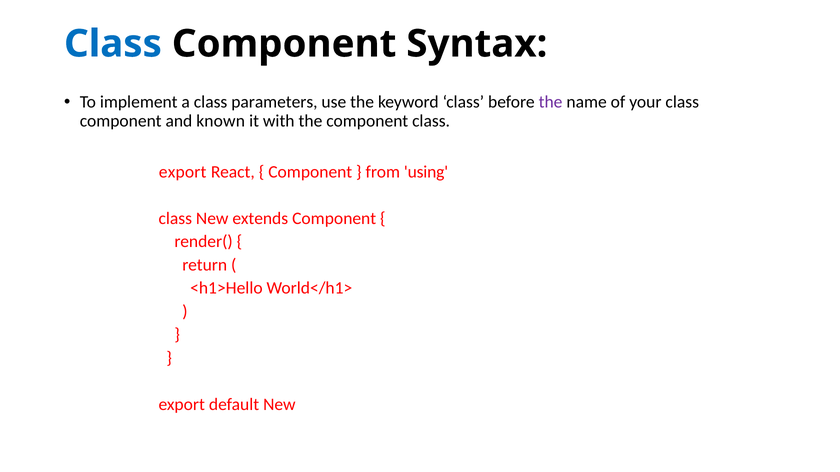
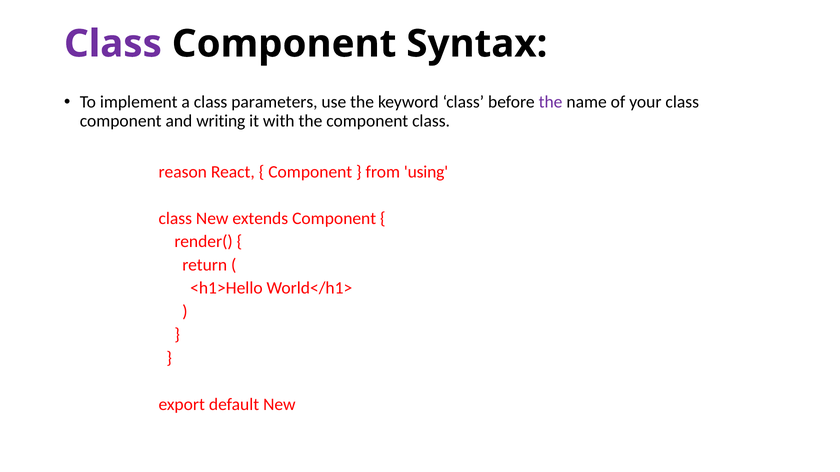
Class at (113, 44) colour: blue -> purple
known: known -> writing
export at (183, 172): export -> reason
